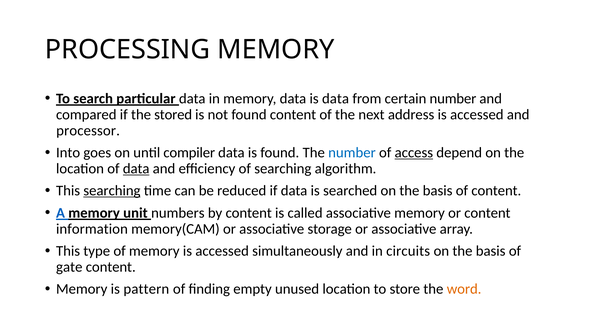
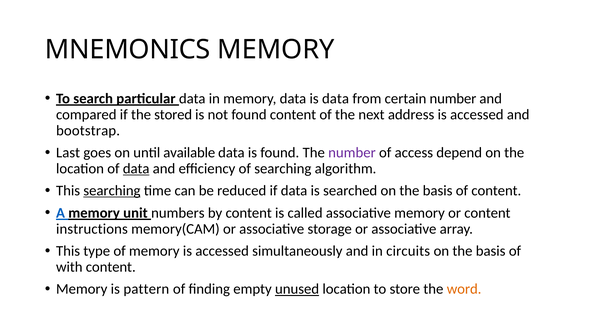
PROCESSING: PROCESSING -> MNEMONICS
processor: processor -> bootstrap
Into: Into -> Last
compiler: compiler -> available
number at (352, 153) colour: blue -> purple
access underline: present -> none
information: information -> instructions
gate: gate -> with
unused underline: none -> present
